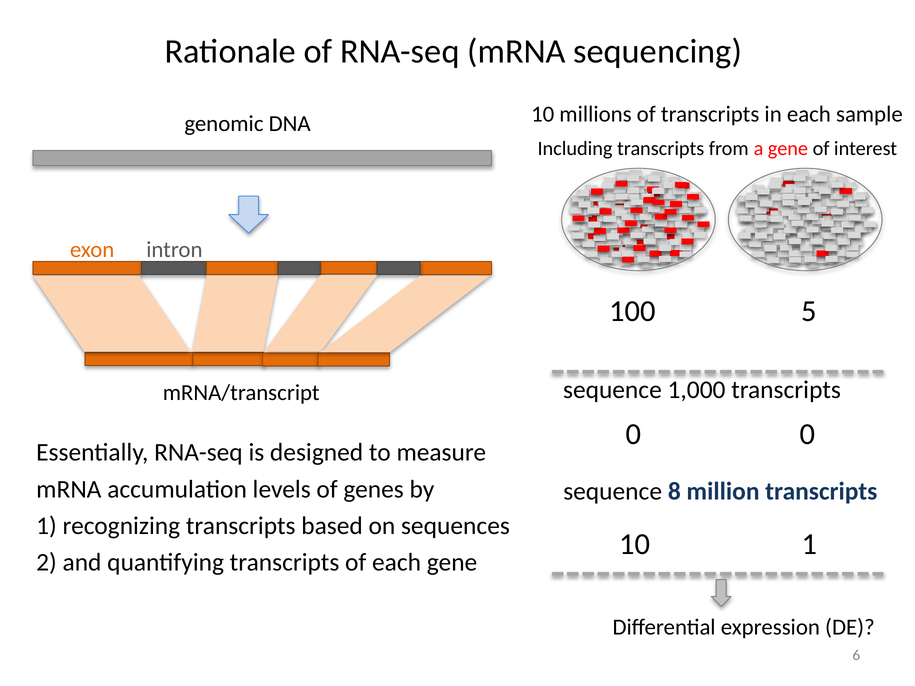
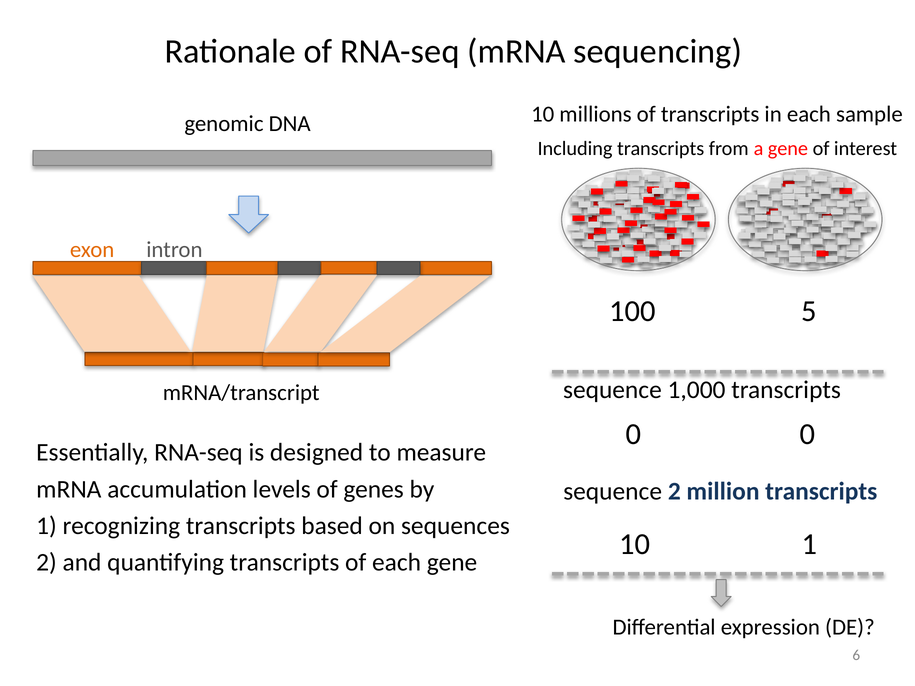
sequence 8: 8 -> 2
